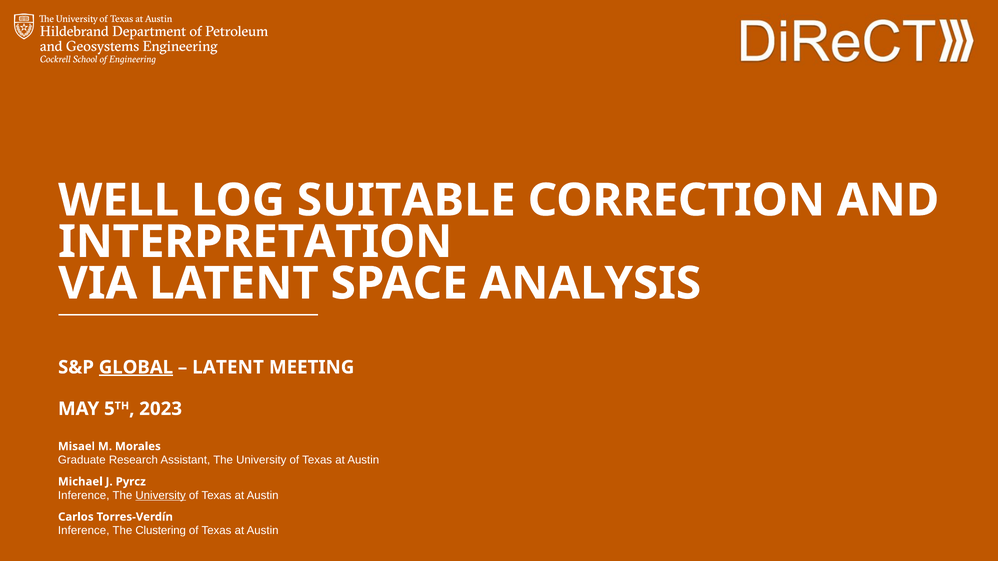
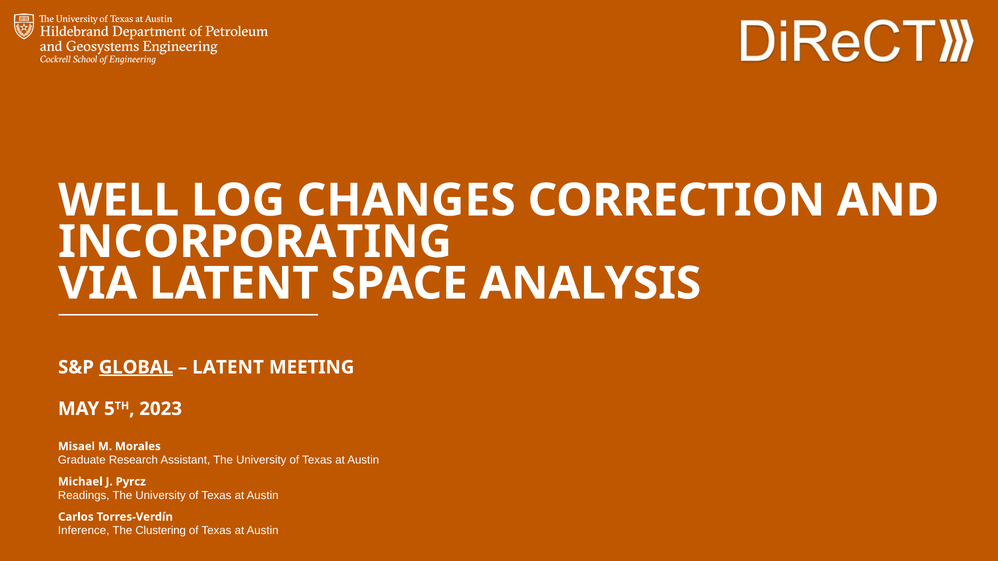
SUITABLE: SUITABLE -> CHANGES
INTERPRETATION: INTERPRETATION -> INCORPORATING
Inference at (84, 496): Inference -> Readings
University at (161, 496) underline: present -> none
